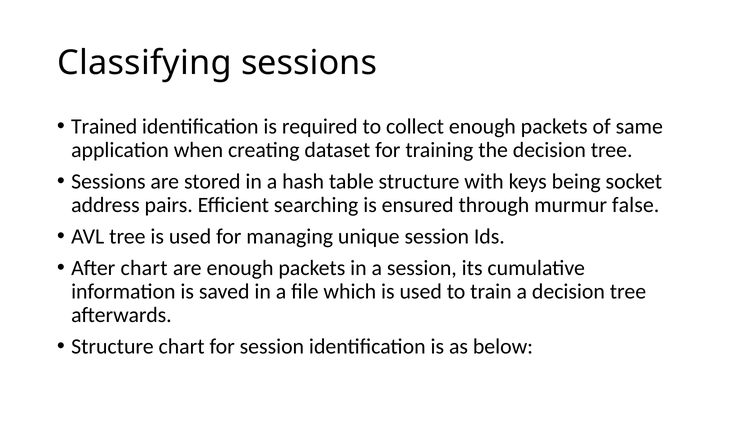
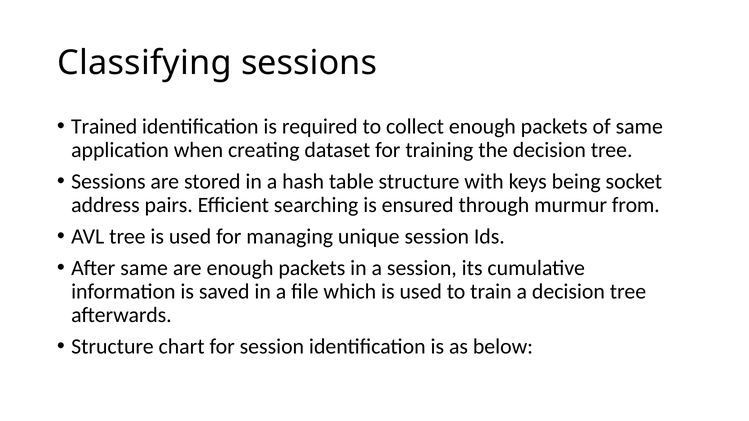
false: false -> from
After chart: chart -> same
